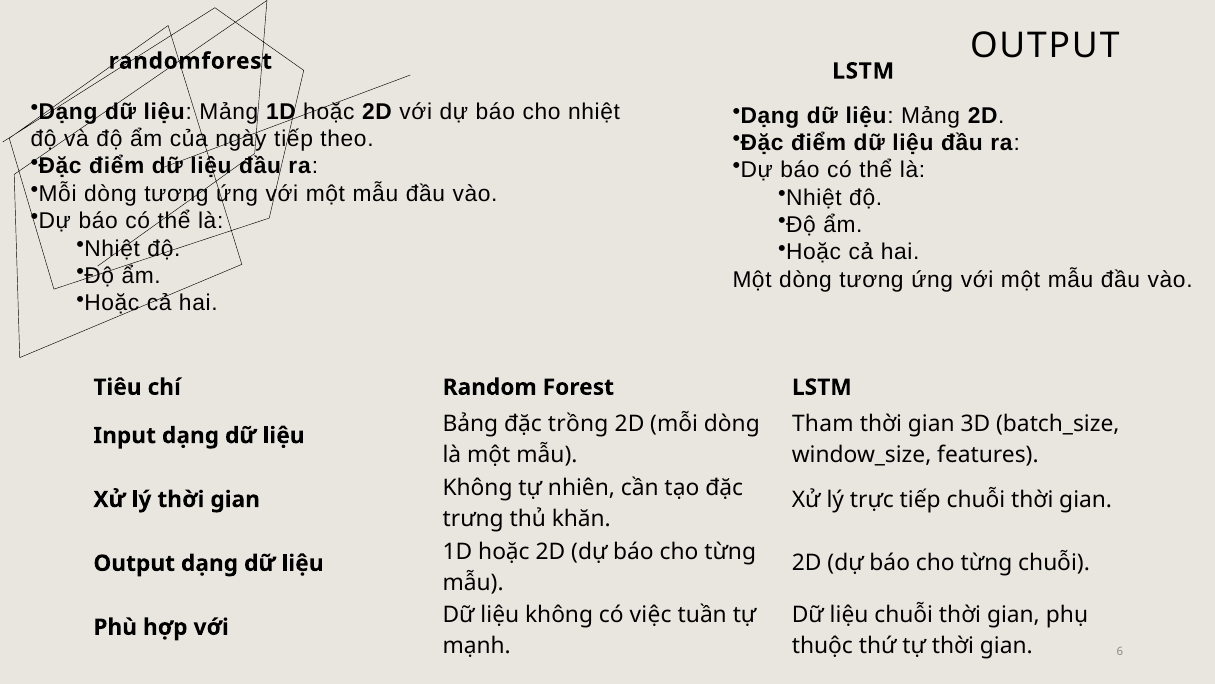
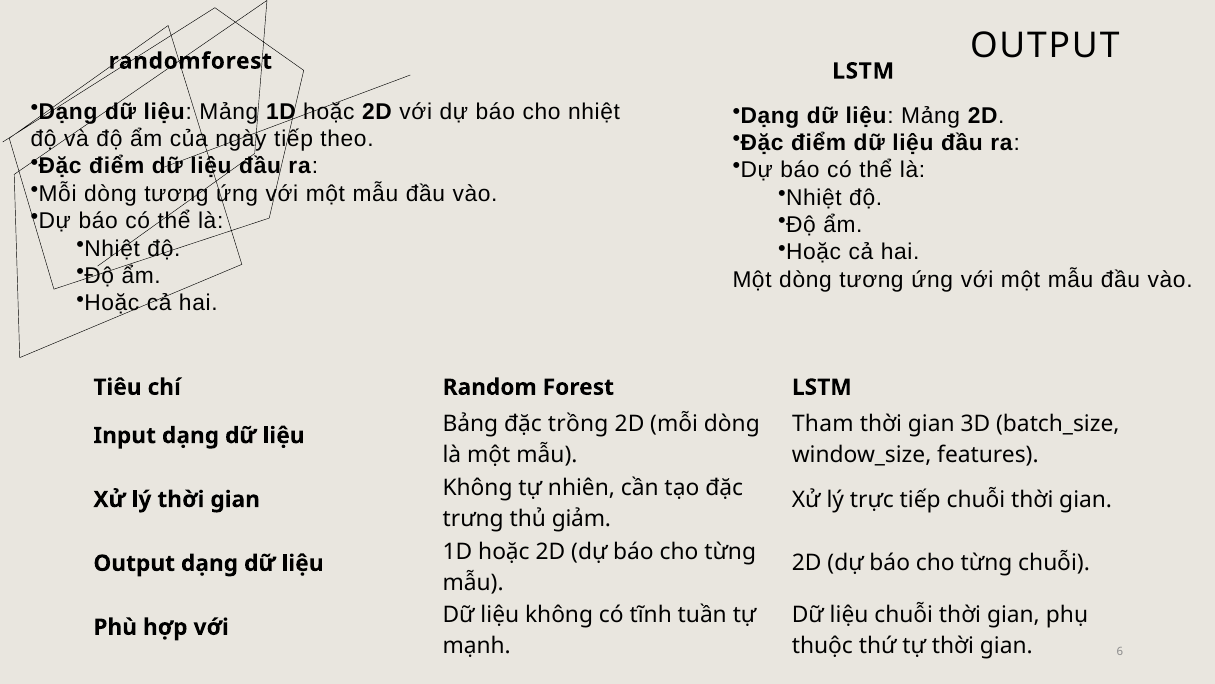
khăn: khăn -> giảm
việc: việc -> tĩnh
